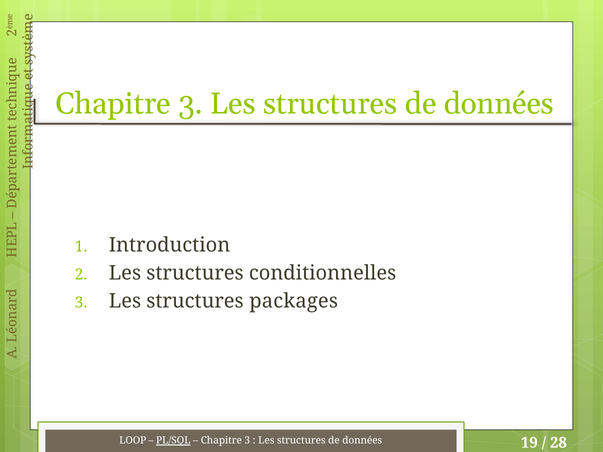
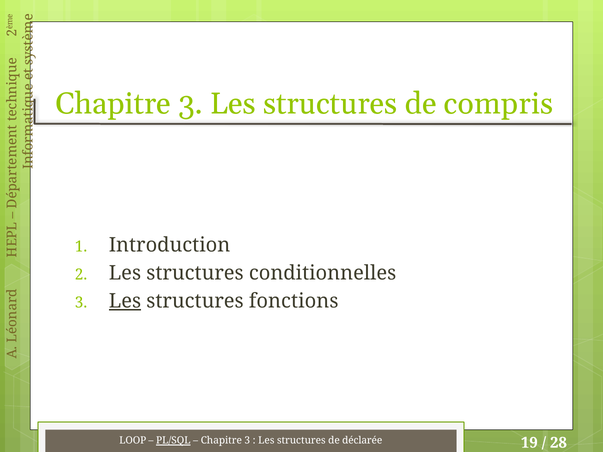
données at (499, 104): données -> compris
Les at (125, 301) underline: none -> present
packages: packages -> fonctions
données at (362, 441): données -> déclarée
